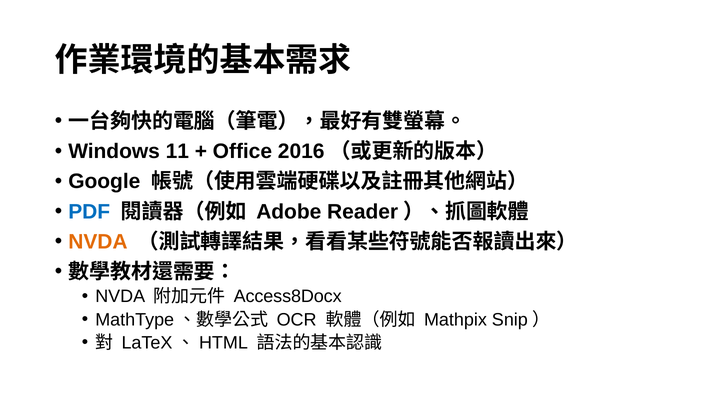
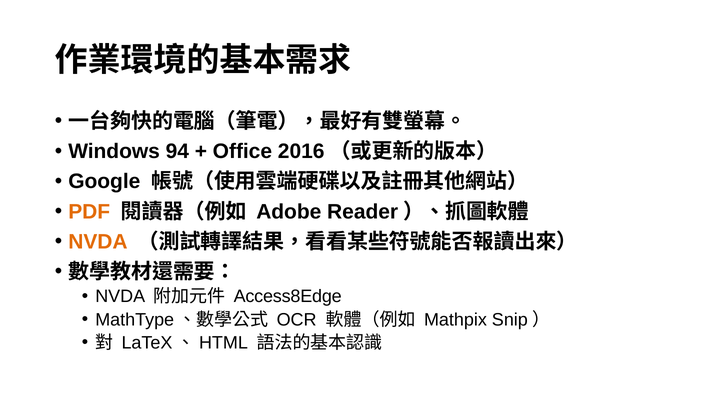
11: 11 -> 94
PDF colour: blue -> orange
Access8Docx: Access8Docx -> Access8Edge
